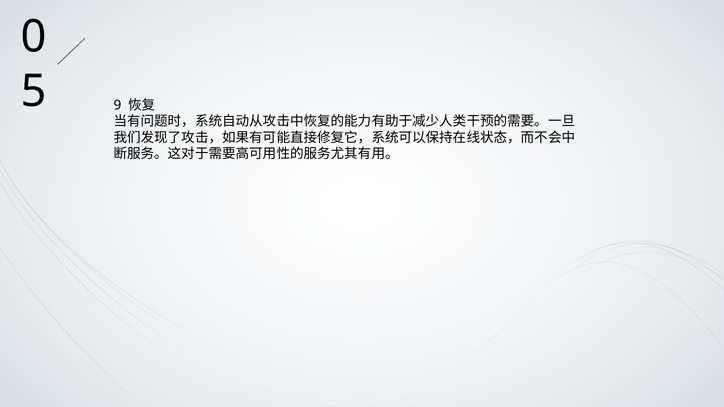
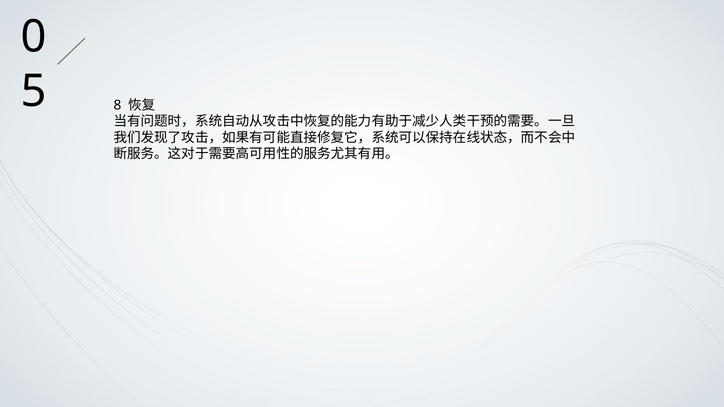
9: 9 -> 8
